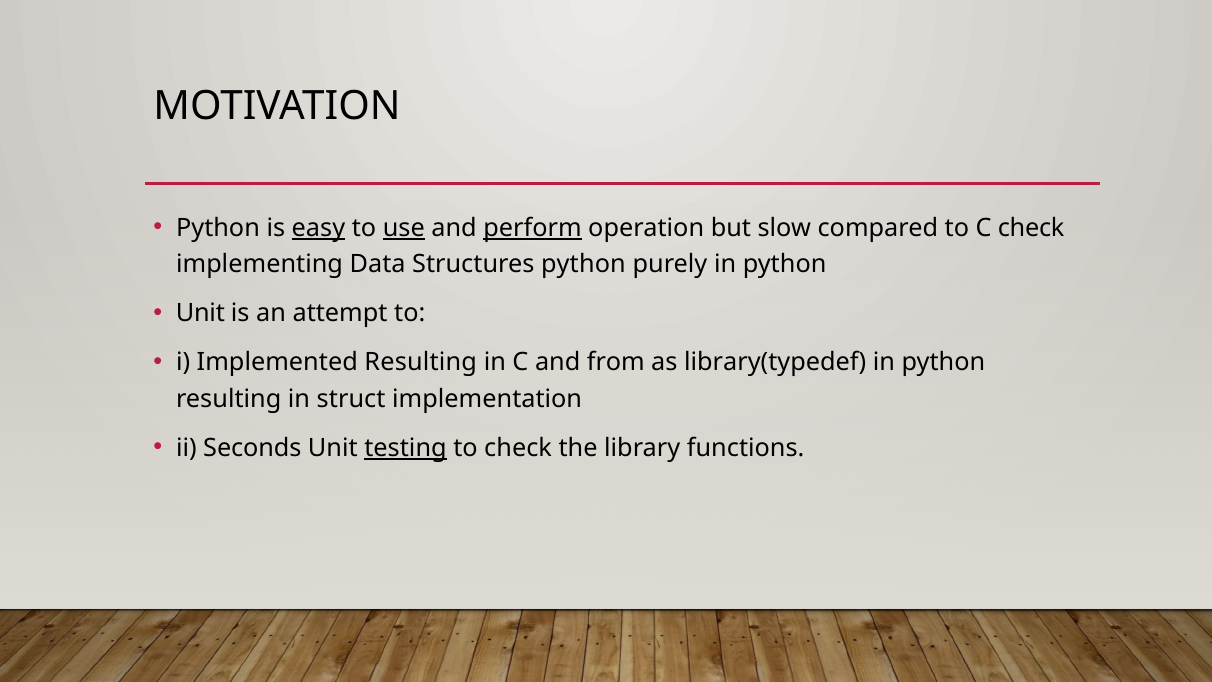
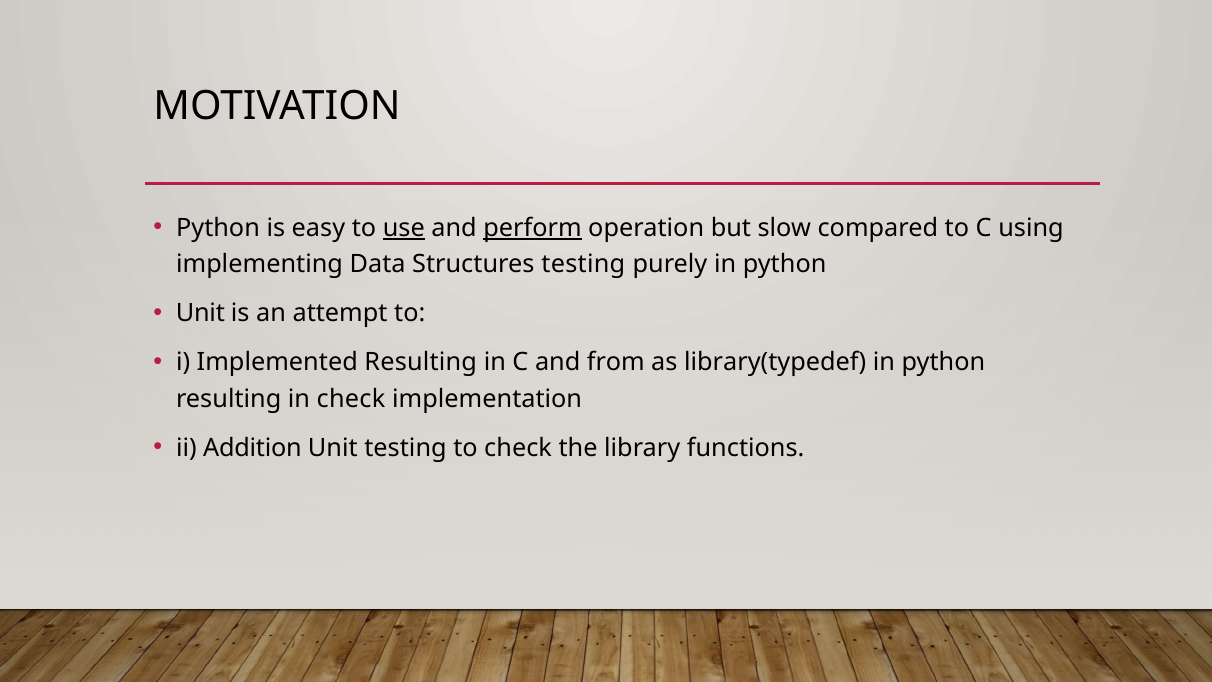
easy underline: present -> none
C check: check -> using
Structures python: python -> testing
in struct: struct -> check
Seconds: Seconds -> Addition
testing at (405, 448) underline: present -> none
